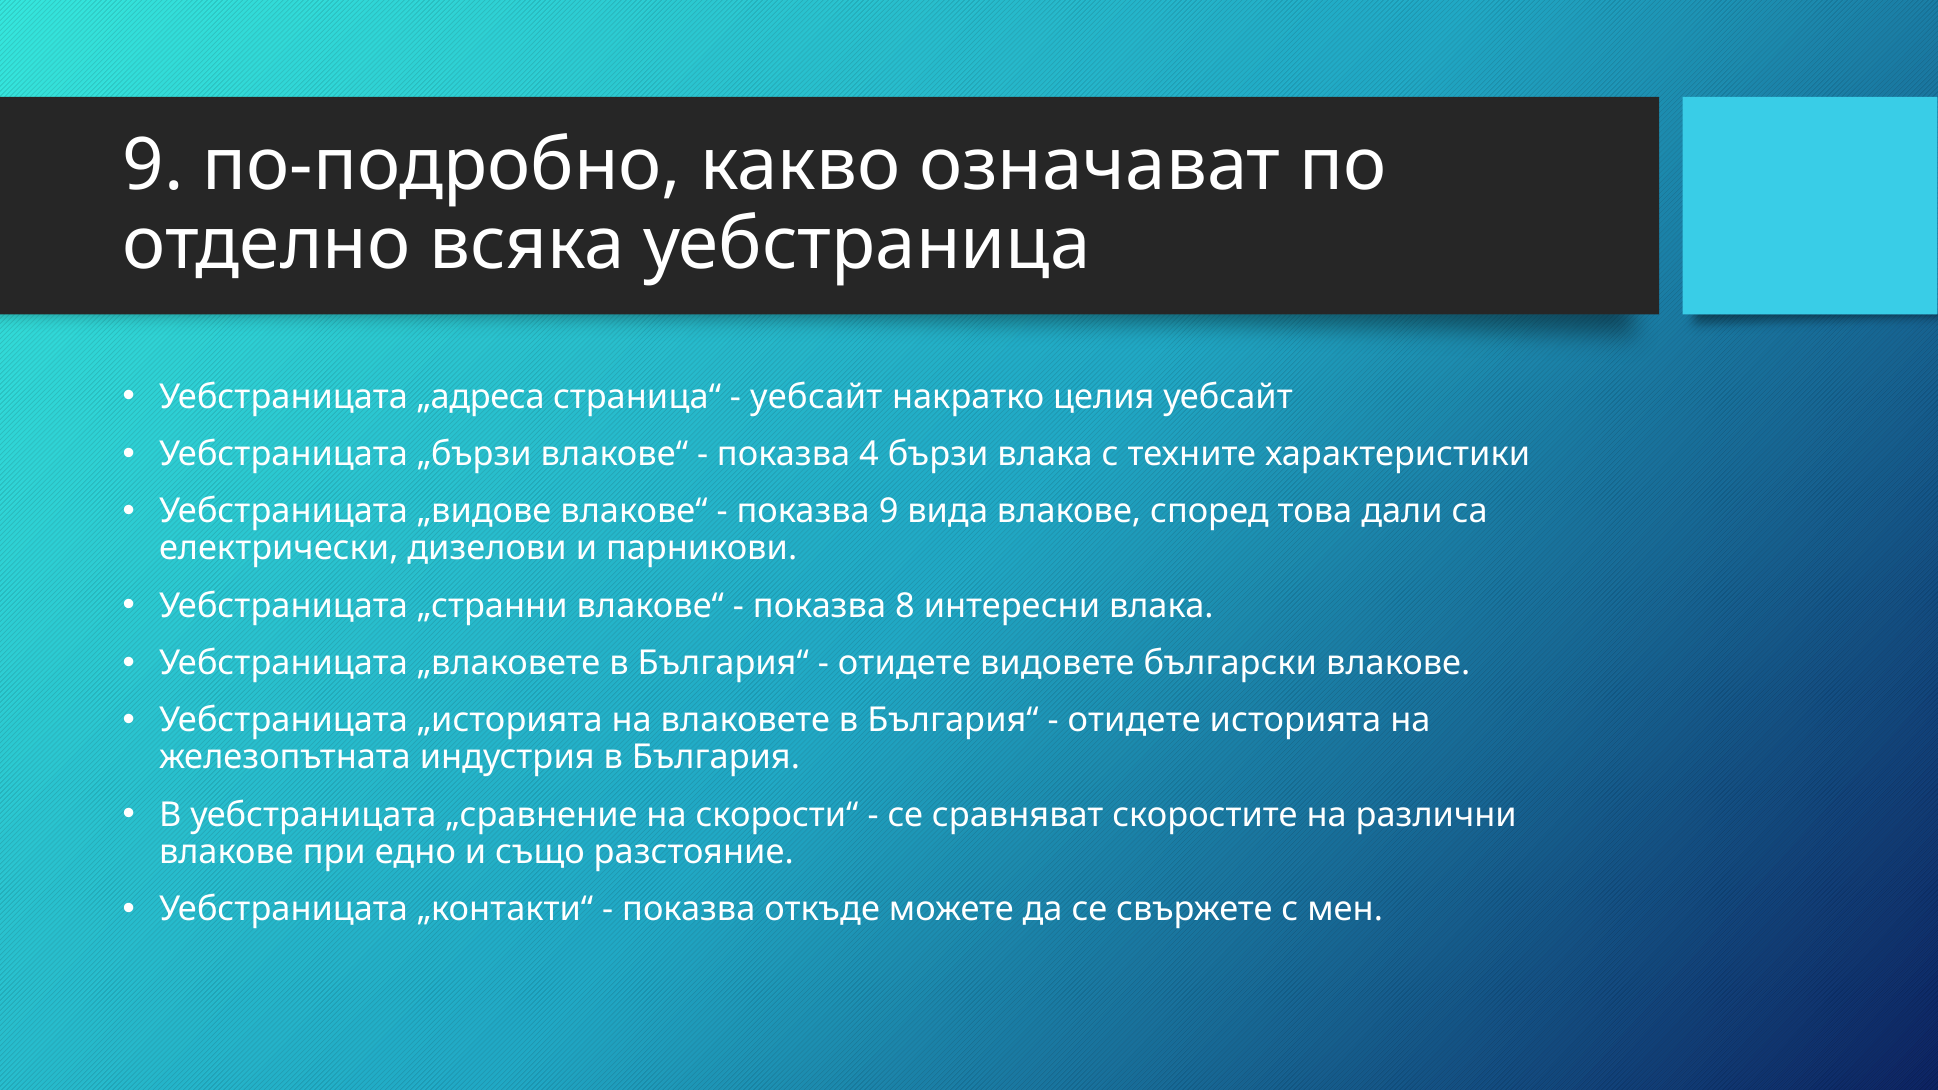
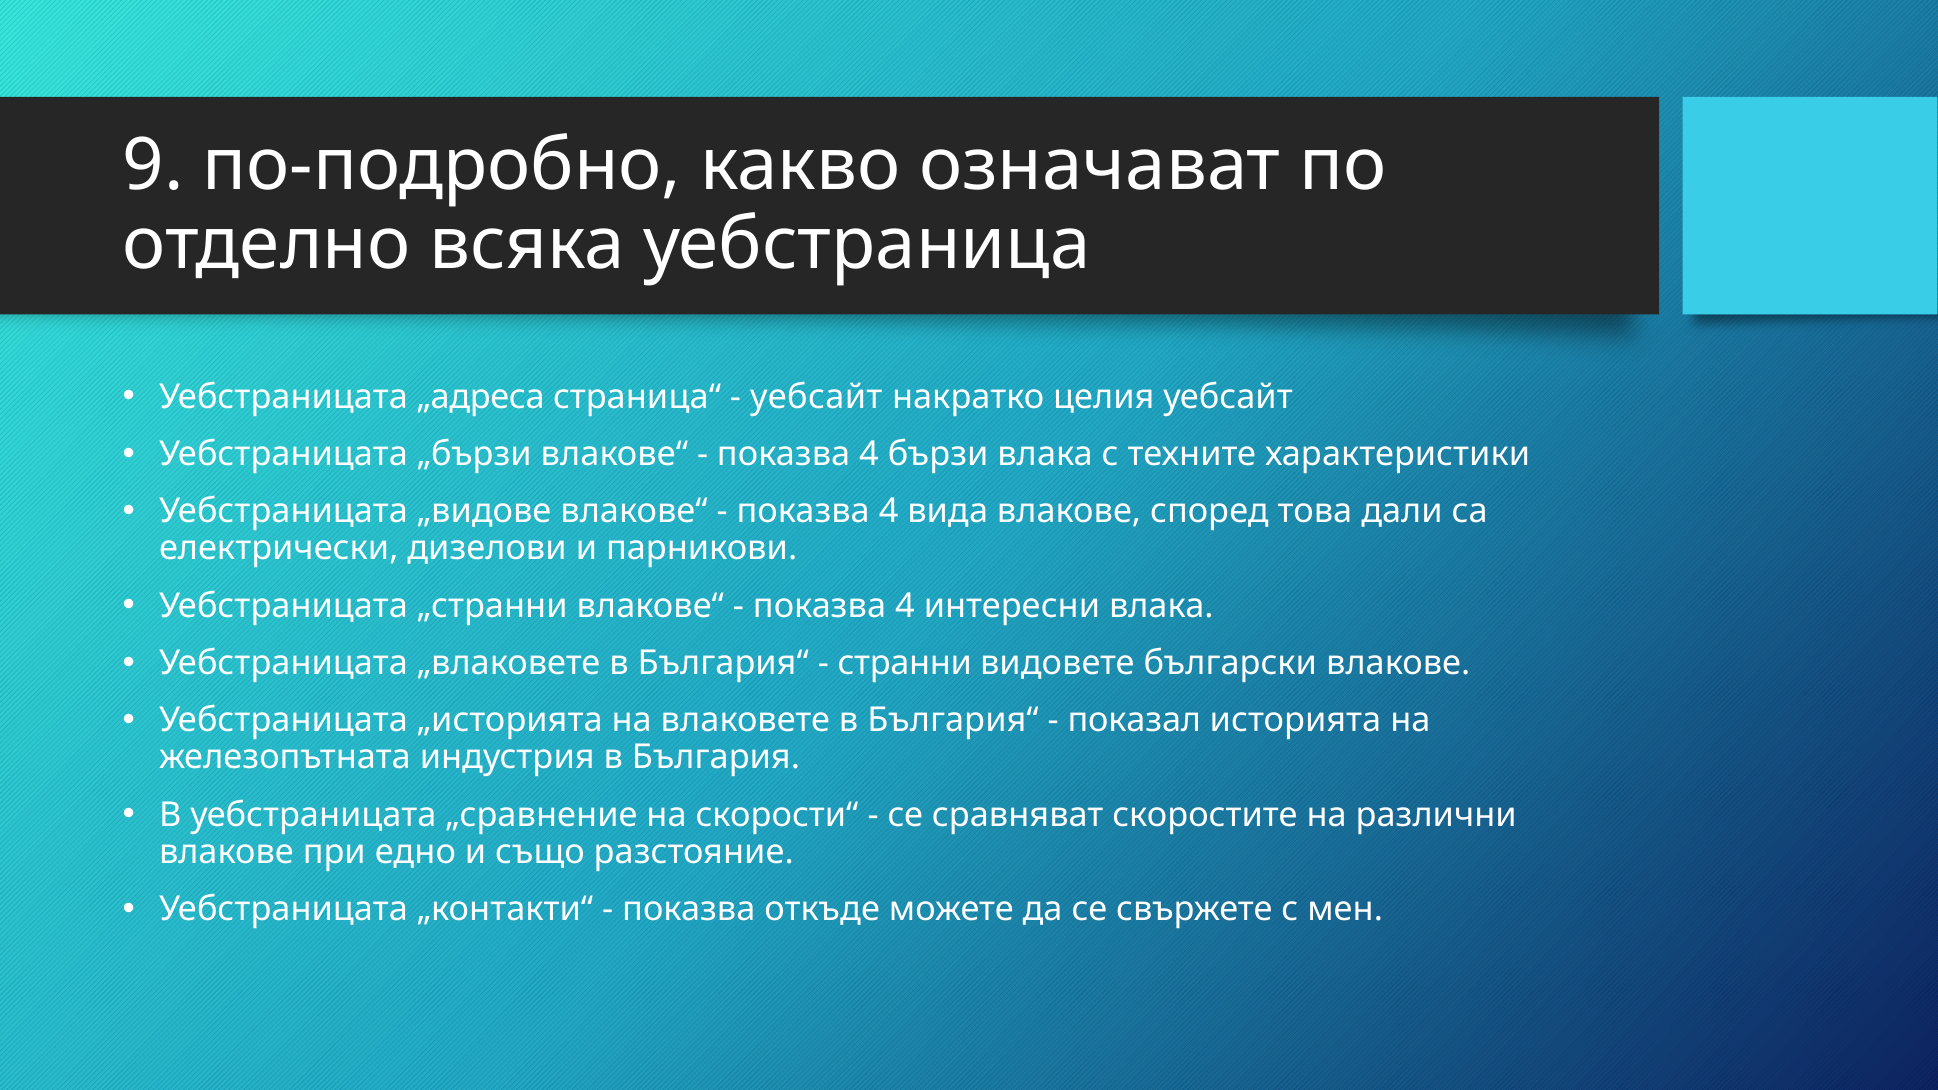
9 at (889, 512): 9 -> 4
8 at (905, 606): 8 -> 4
отидете at (904, 663): отидете -> странни
отидете at (1134, 721): отидете -> показал
